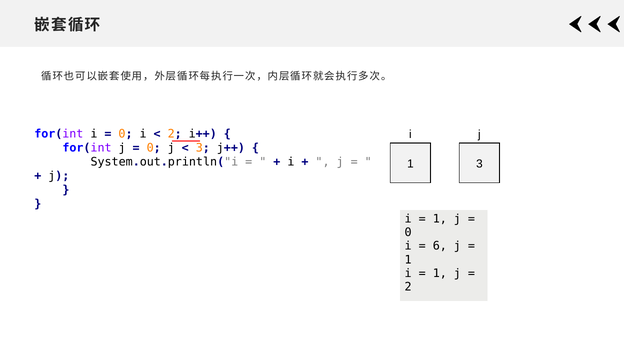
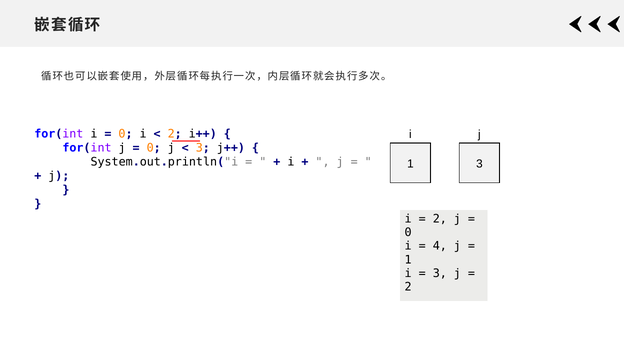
1 at (440, 219): 1 -> 2
6: 6 -> 4
1 at (440, 273): 1 -> 3
